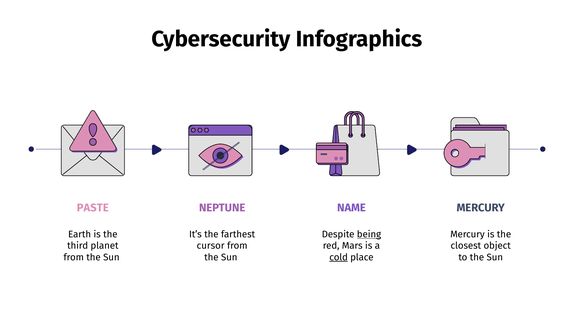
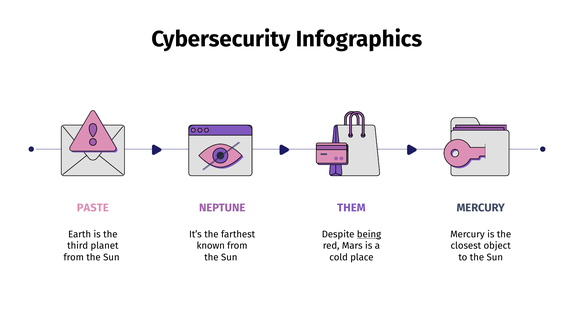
NAME: NAME -> THEM
cursor: cursor -> known
cold underline: present -> none
